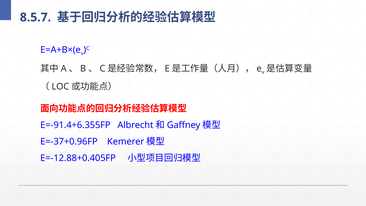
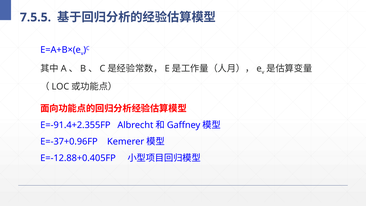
8.5.7: 8.5.7 -> 7.5.5
E=-91.4+6.355FP: E=-91.4+6.355FP -> E=-91.4+2.355FP
